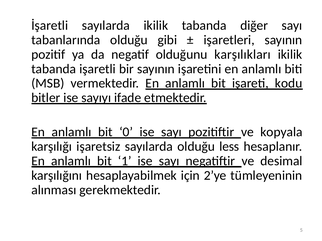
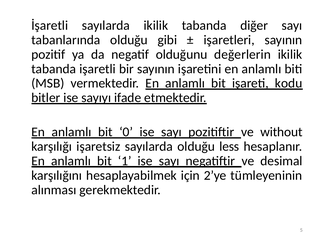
karşılıkları: karşılıkları -> değerlerin
kopyala: kopyala -> without
